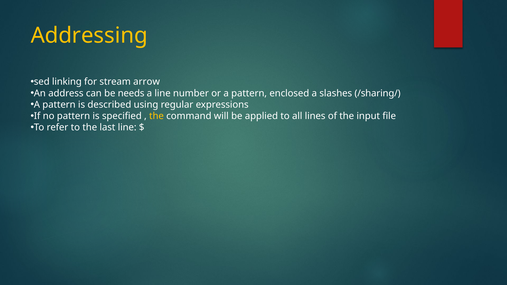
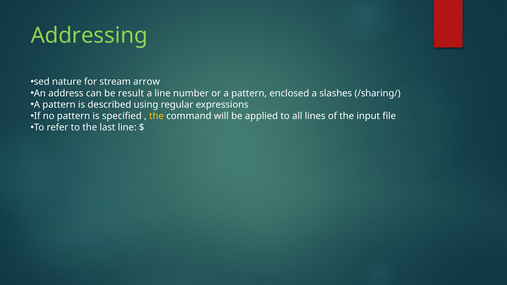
Addressing colour: yellow -> light green
linking: linking -> nature
needs: needs -> result
